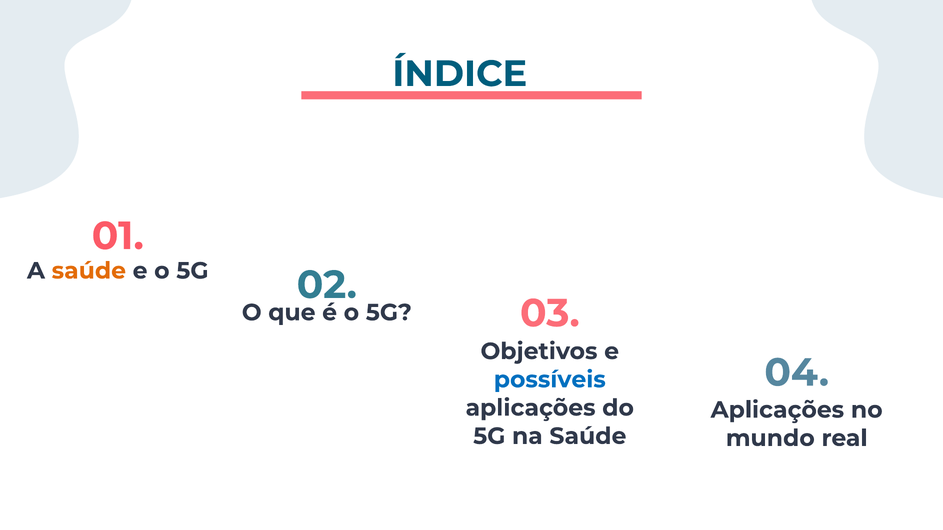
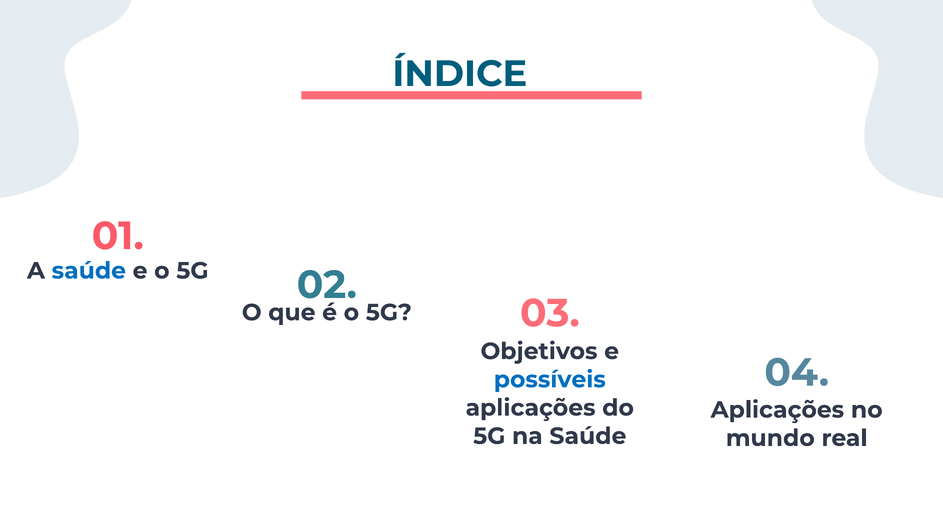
saúde at (89, 271) colour: orange -> blue
